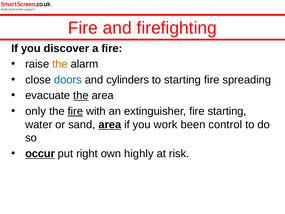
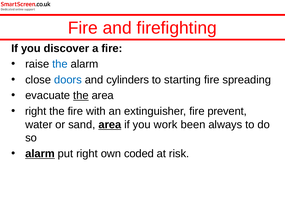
the at (60, 64) colour: orange -> blue
only at (36, 111): only -> right
fire at (75, 111) underline: present -> none
fire starting: starting -> prevent
control: control -> always
occur at (40, 153): occur -> alarm
highly: highly -> coded
